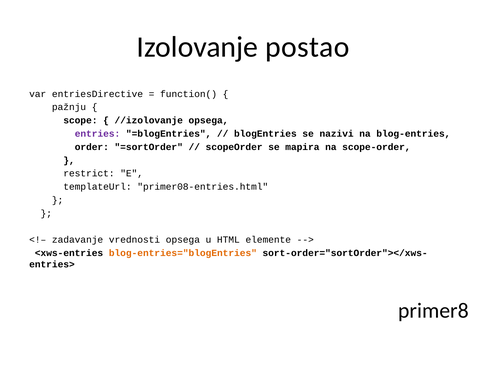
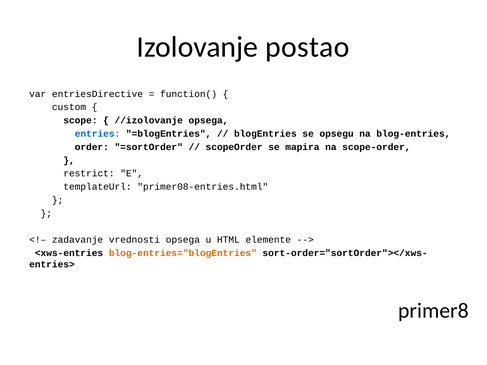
pažnju: pažnju -> custom
entries colour: purple -> blue
nazivi: nazivi -> opsegu
